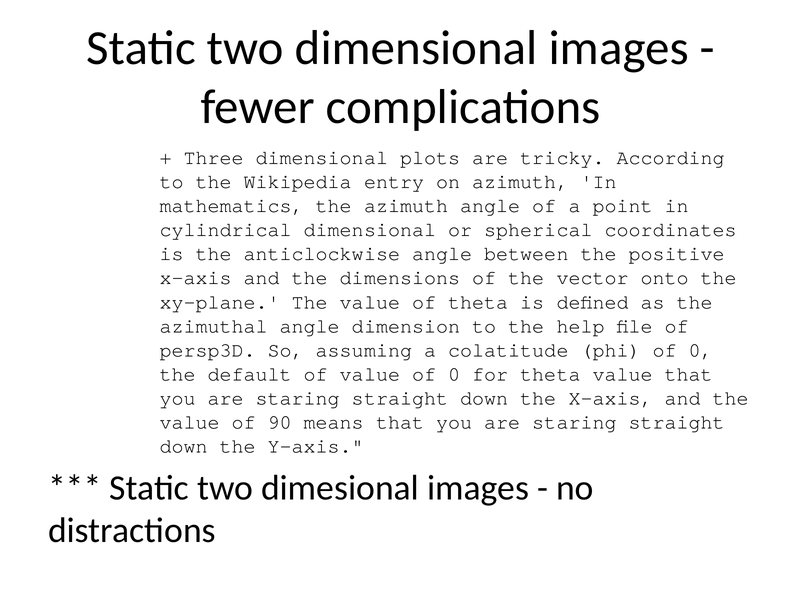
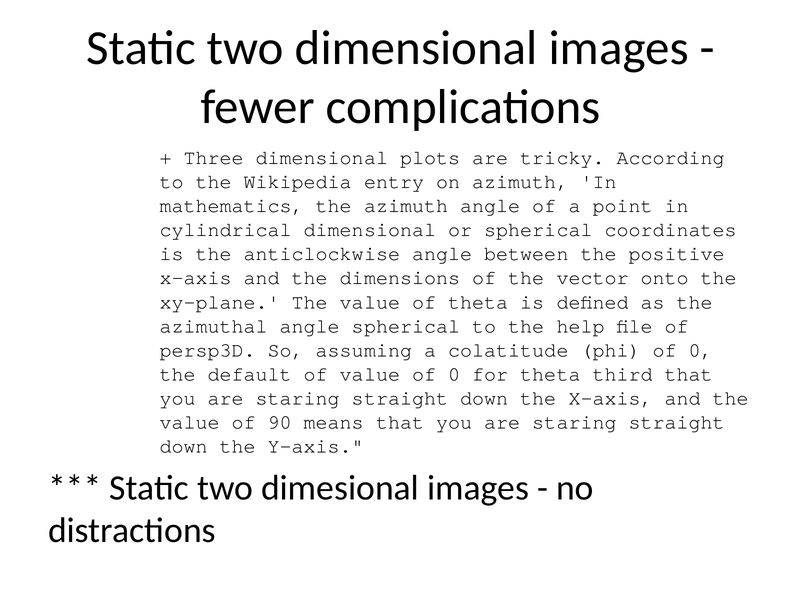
angle dimension: dimension -> spherical
theta value: value -> third
